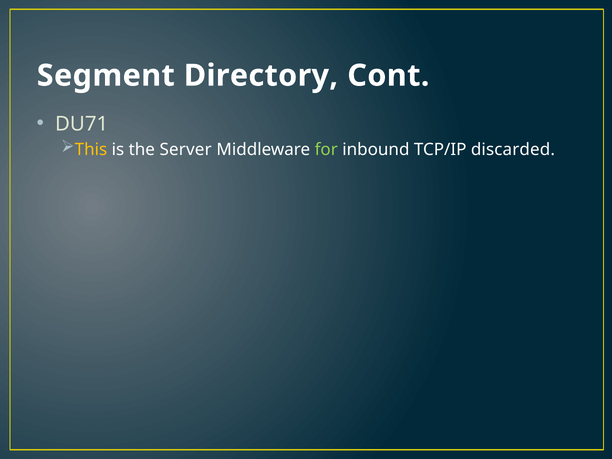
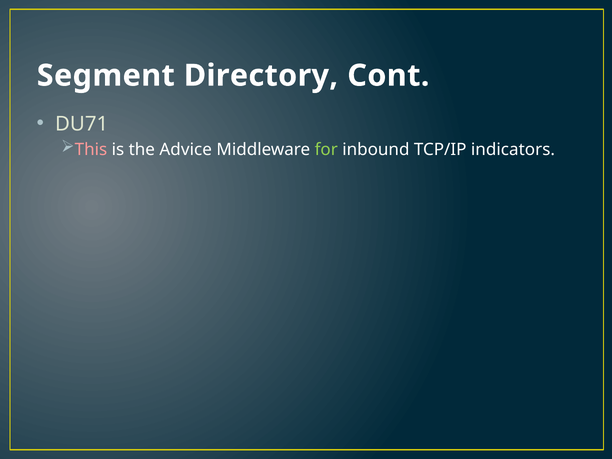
This colour: yellow -> pink
Server: Server -> Advice
discarded: discarded -> indicators
